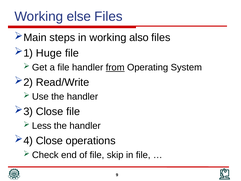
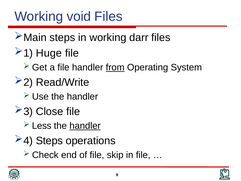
else: else -> void
also: also -> darr
handler at (85, 126) underline: none -> present
Close at (49, 140): Close -> Steps
